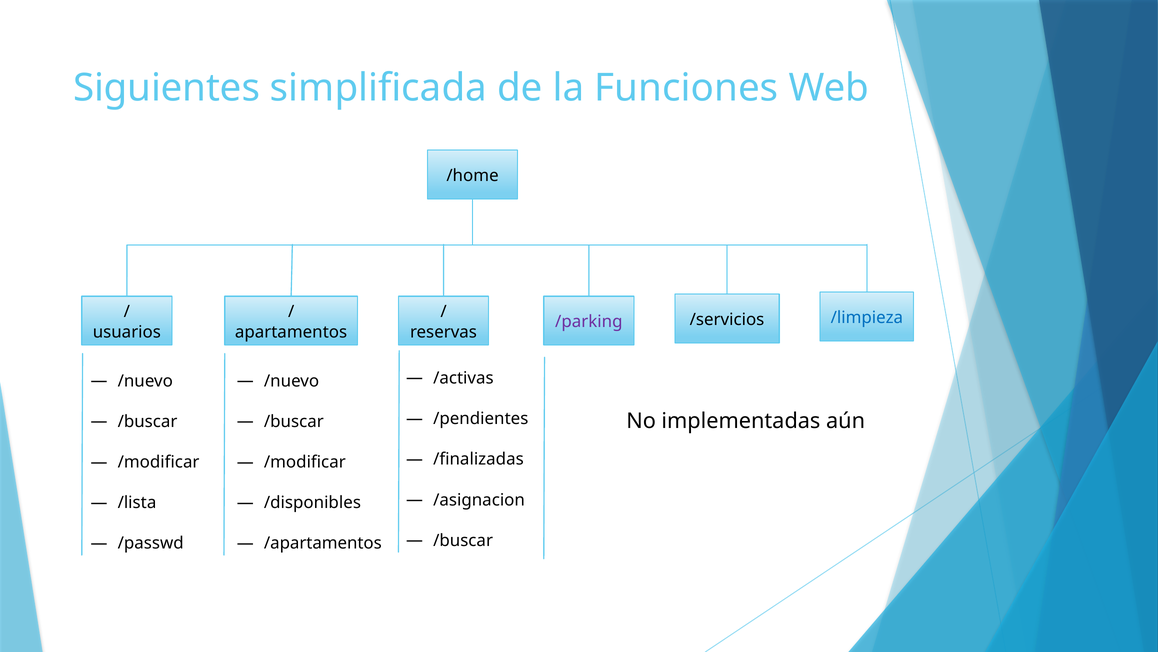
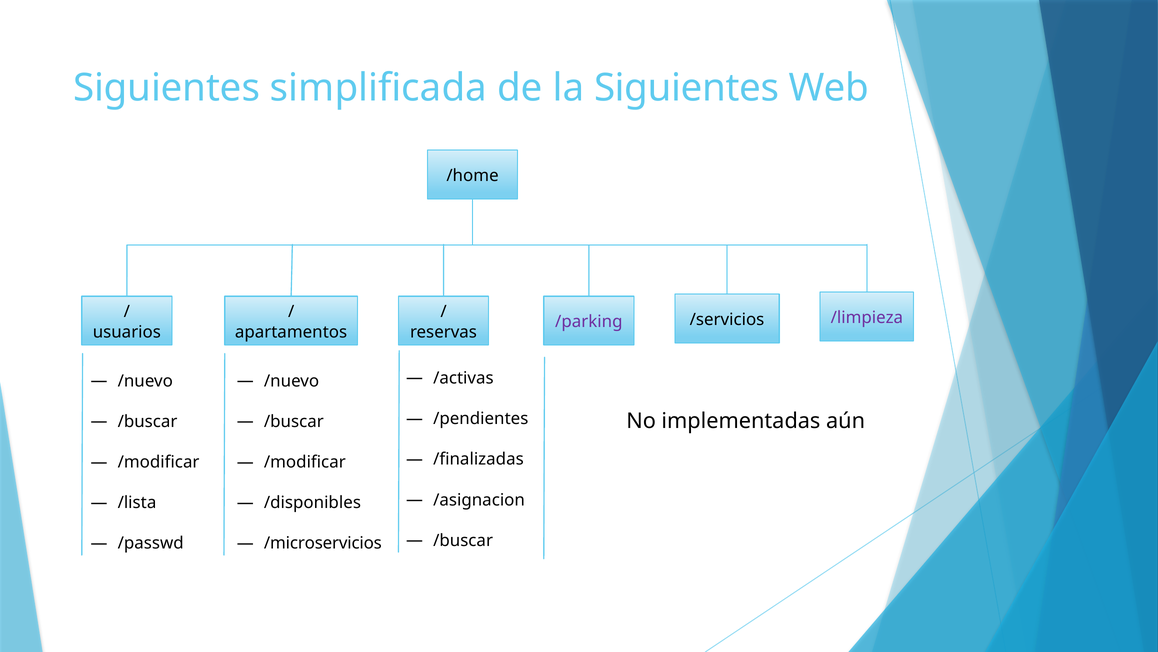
la Funciones: Funciones -> Siguientes
/limpieza colour: blue -> purple
/apartamentos: /apartamentos -> /microservicios
